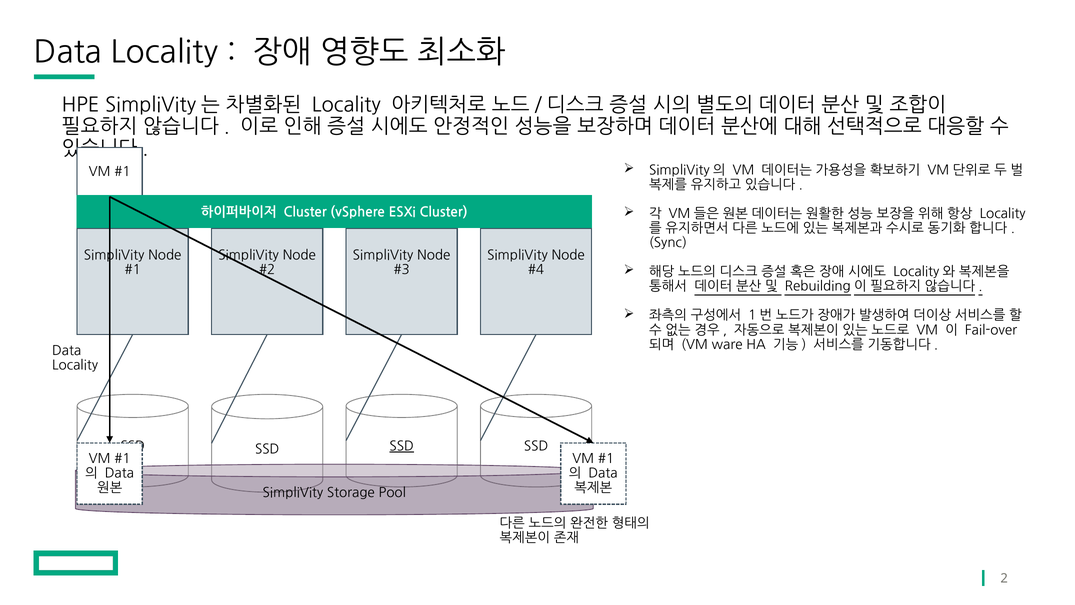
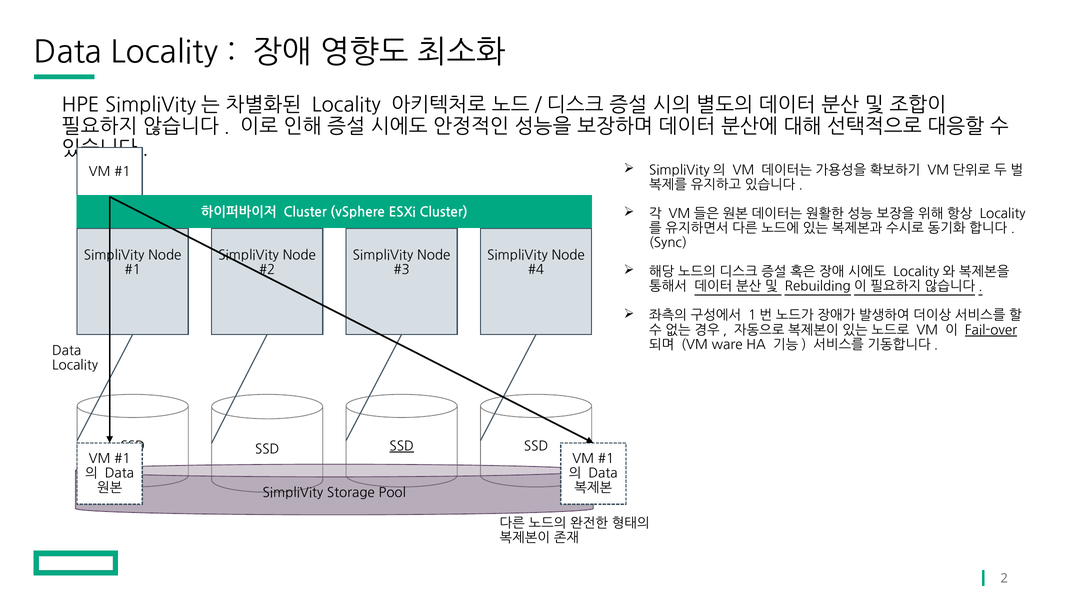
Fail-over underline: none -> present
